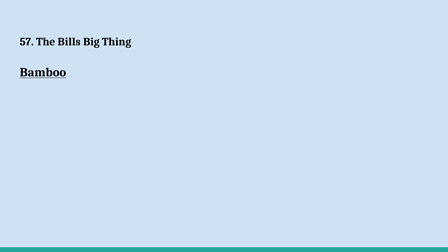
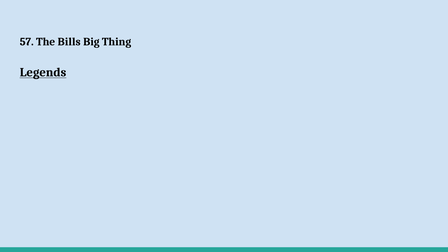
Bamboo: Bamboo -> Legends
